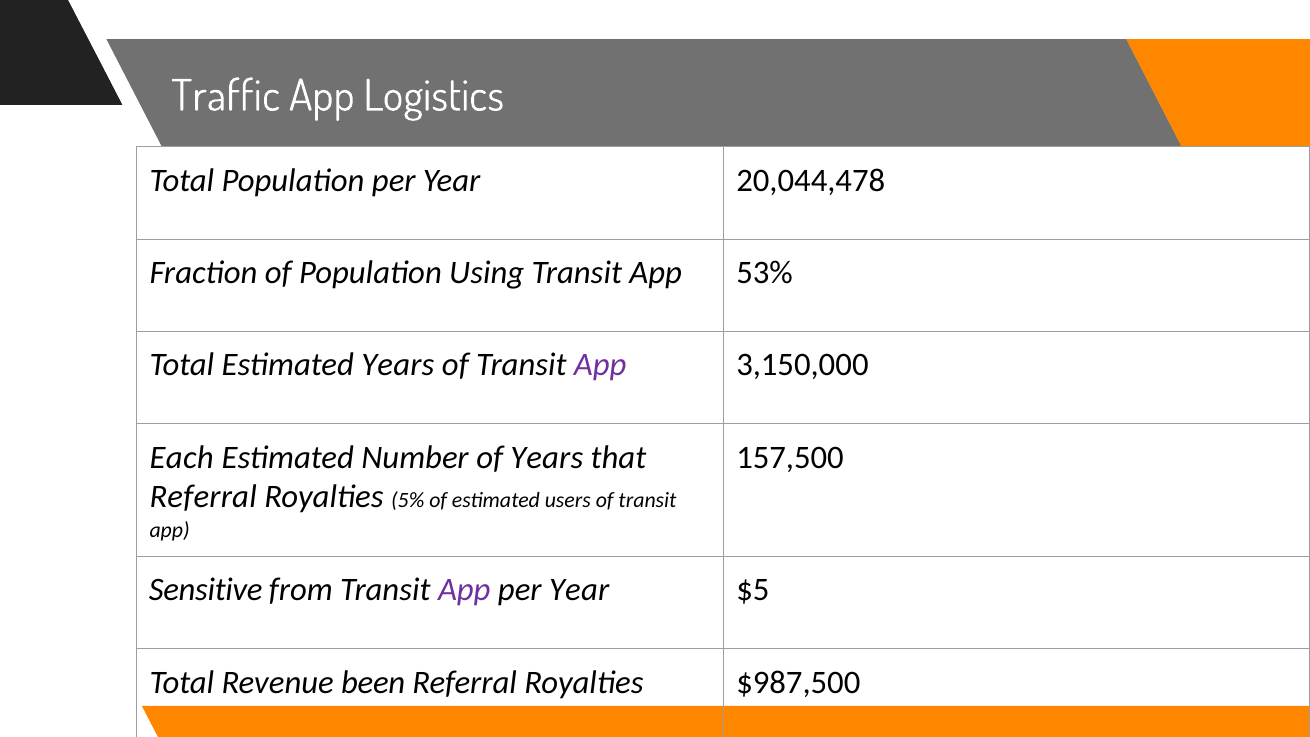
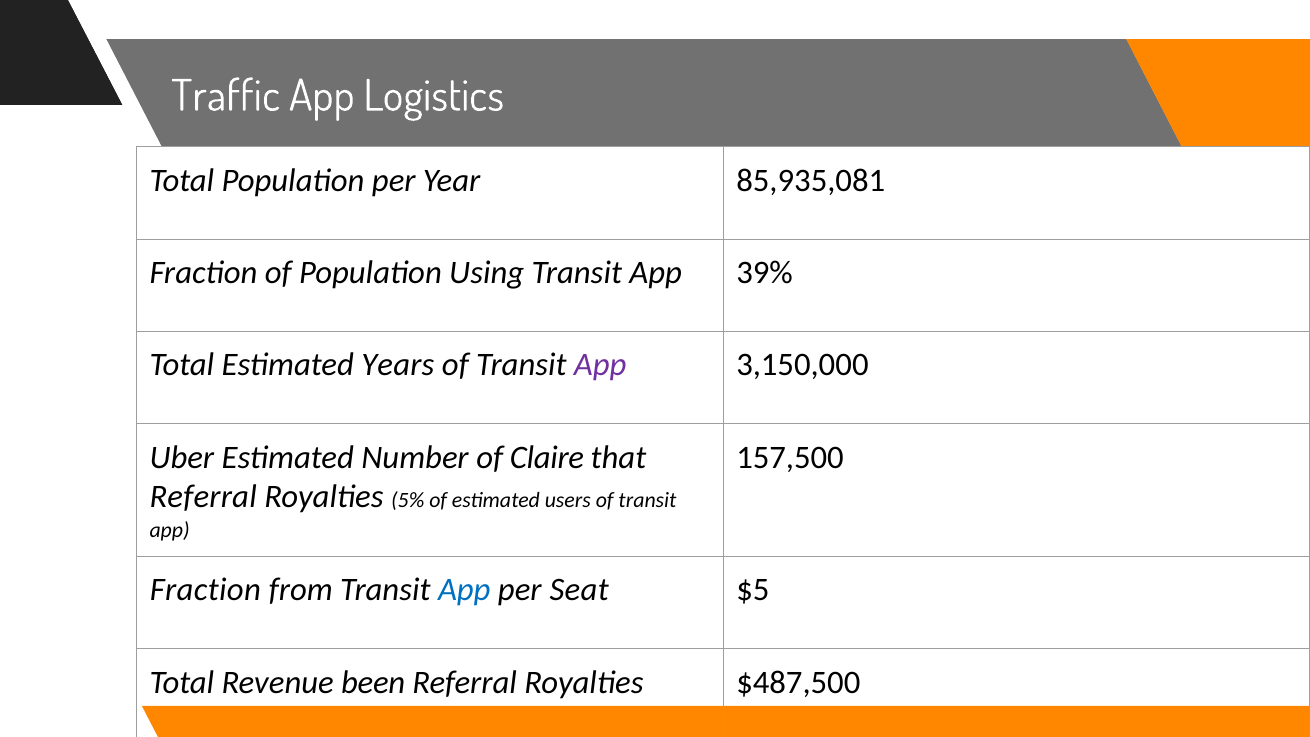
20,044,478: 20,044,478 -> 85,935,081
53%: 53% -> 39%
Each: Each -> Uber
of Years: Years -> Claire
Sensitive at (206, 590): Sensitive -> Fraction
App at (464, 590) colour: purple -> blue
Year at (579, 590): Year -> Seat
$987,500: $987,500 -> $487,500
